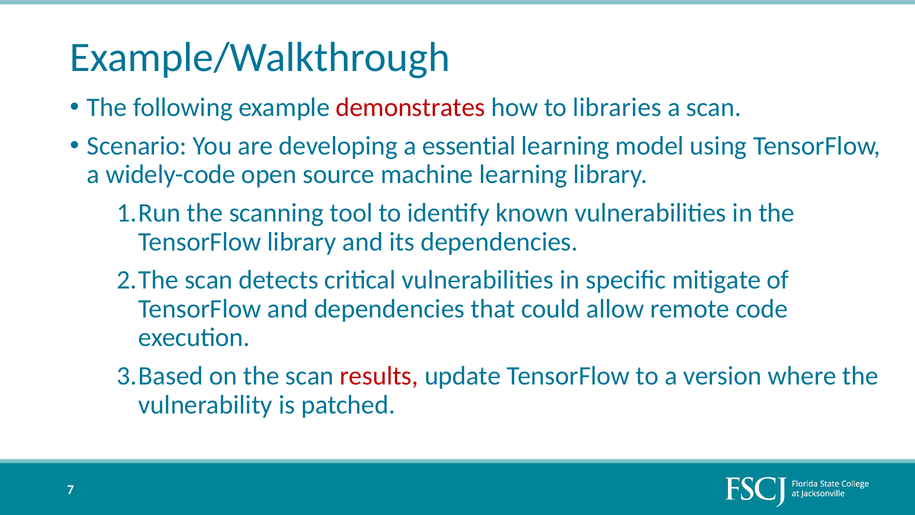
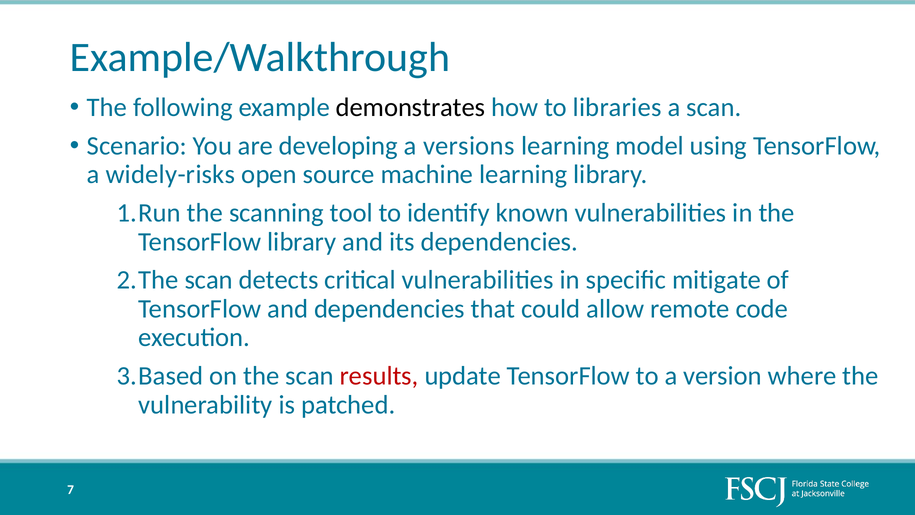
demonstrates colour: red -> black
essential: essential -> versions
widely-code: widely-code -> widely-risks
